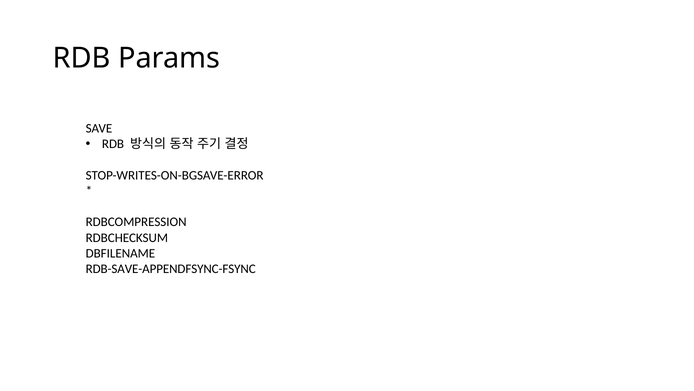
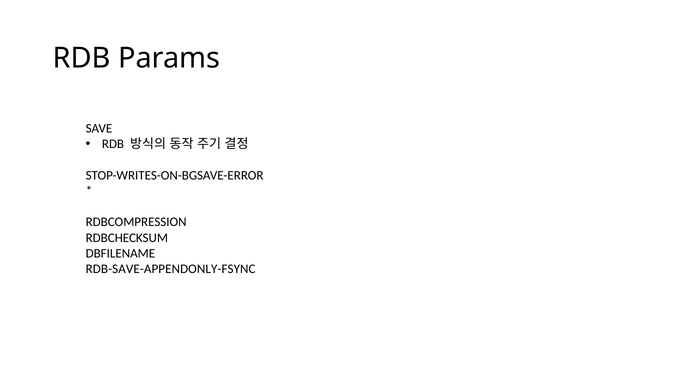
RDB-SAVE-APPENDFSYNC-FSYNC: RDB-SAVE-APPENDFSYNC-FSYNC -> RDB-SAVE-APPENDONLY-FSYNC
